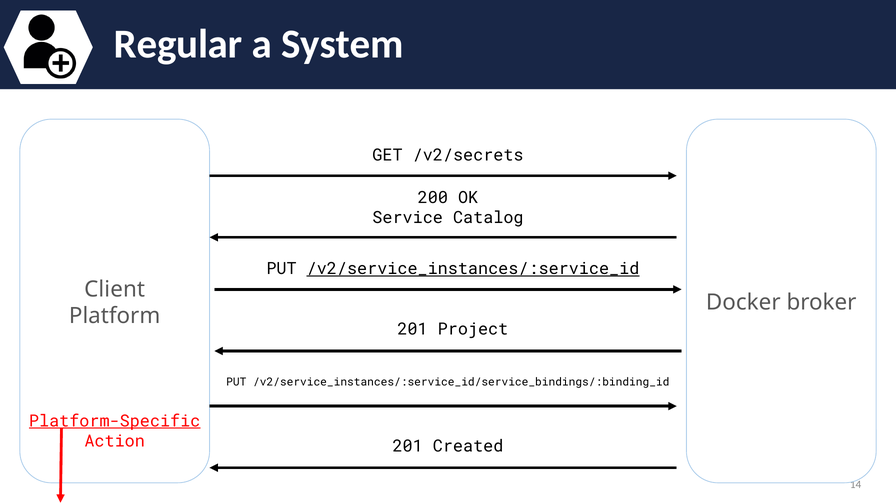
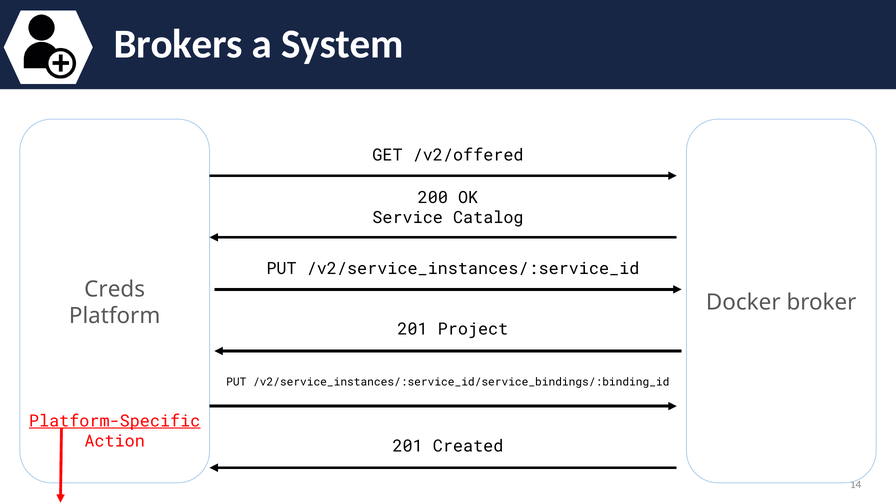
Regular: Regular -> Brokers
/v2/secrets: /v2/secrets -> /v2/offered
/v2/service_instances/:service_id underline: present -> none
Client: Client -> Creds
